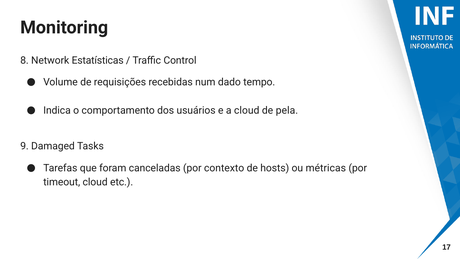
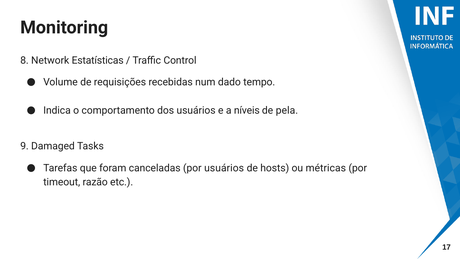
a cloud: cloud -> níveis
por contexto: contexto -> usuários
timeout cloud: cloud -> razão
